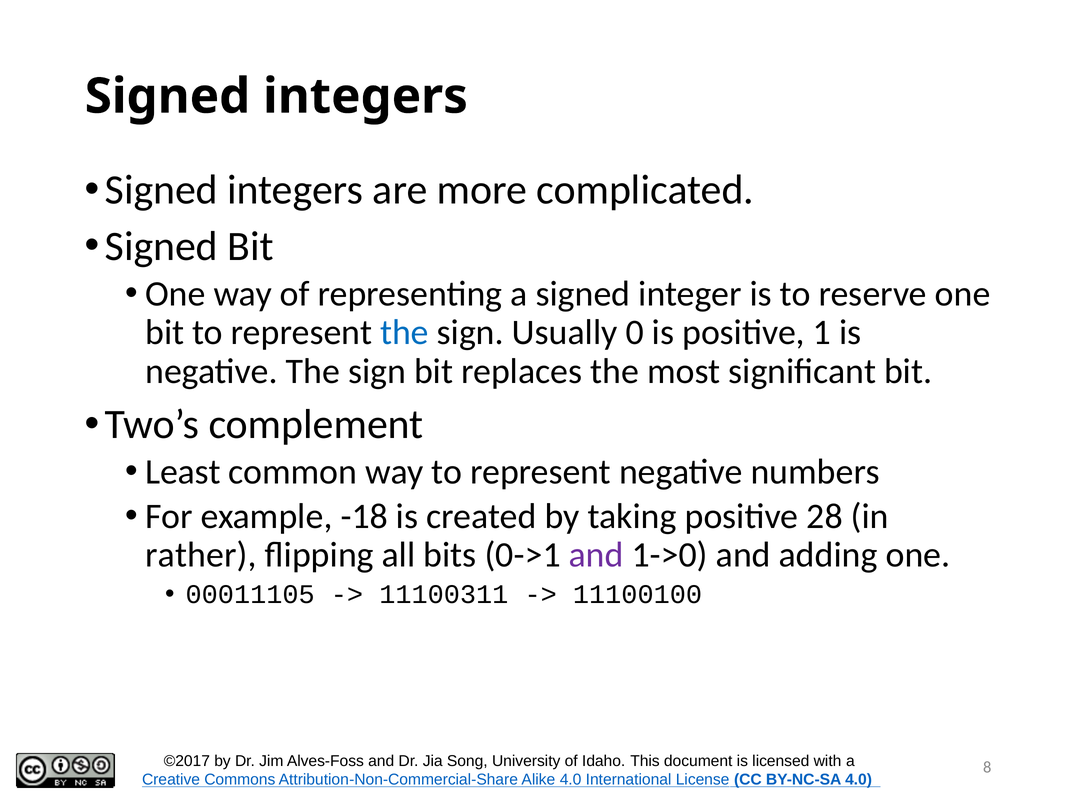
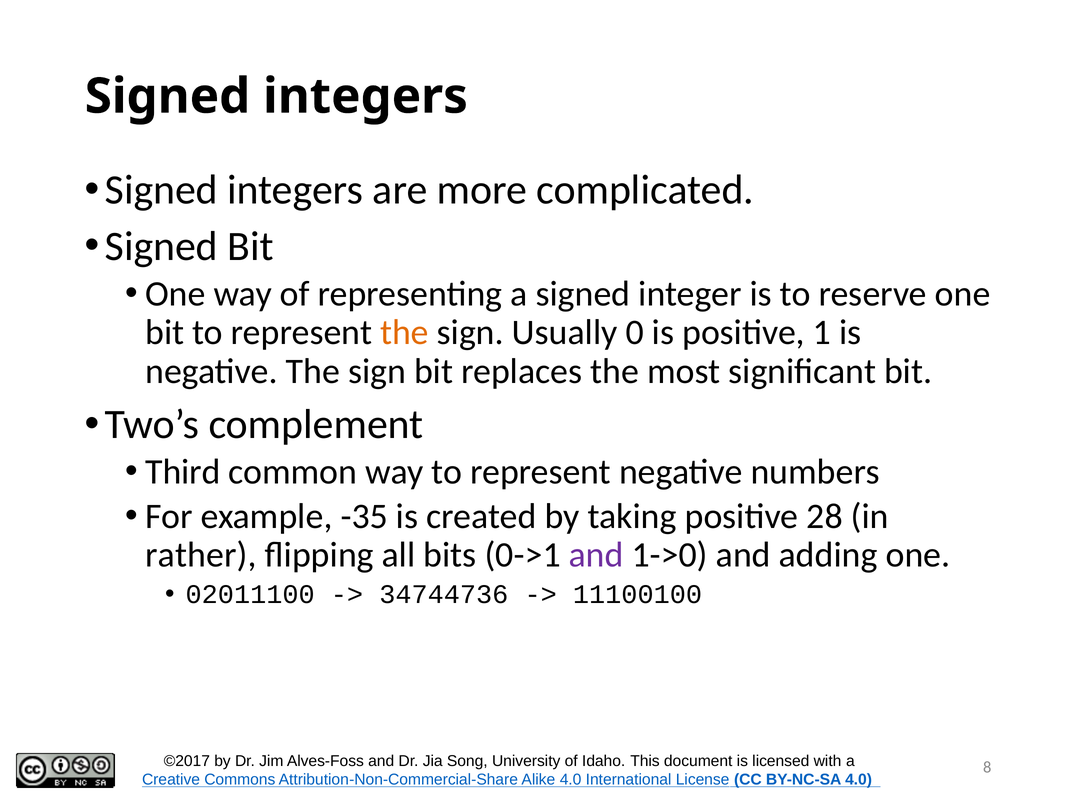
the at (404, 333) colour: blue -> orange
Least: Least -> Third
-18: -18 -> -35
00011105: 00011105 -> 02011100
11100311: 11100311 -> 34744736
